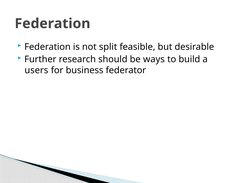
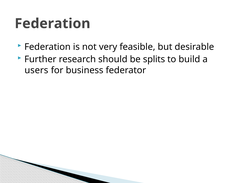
split: split -> very
ways: ways -> splits
